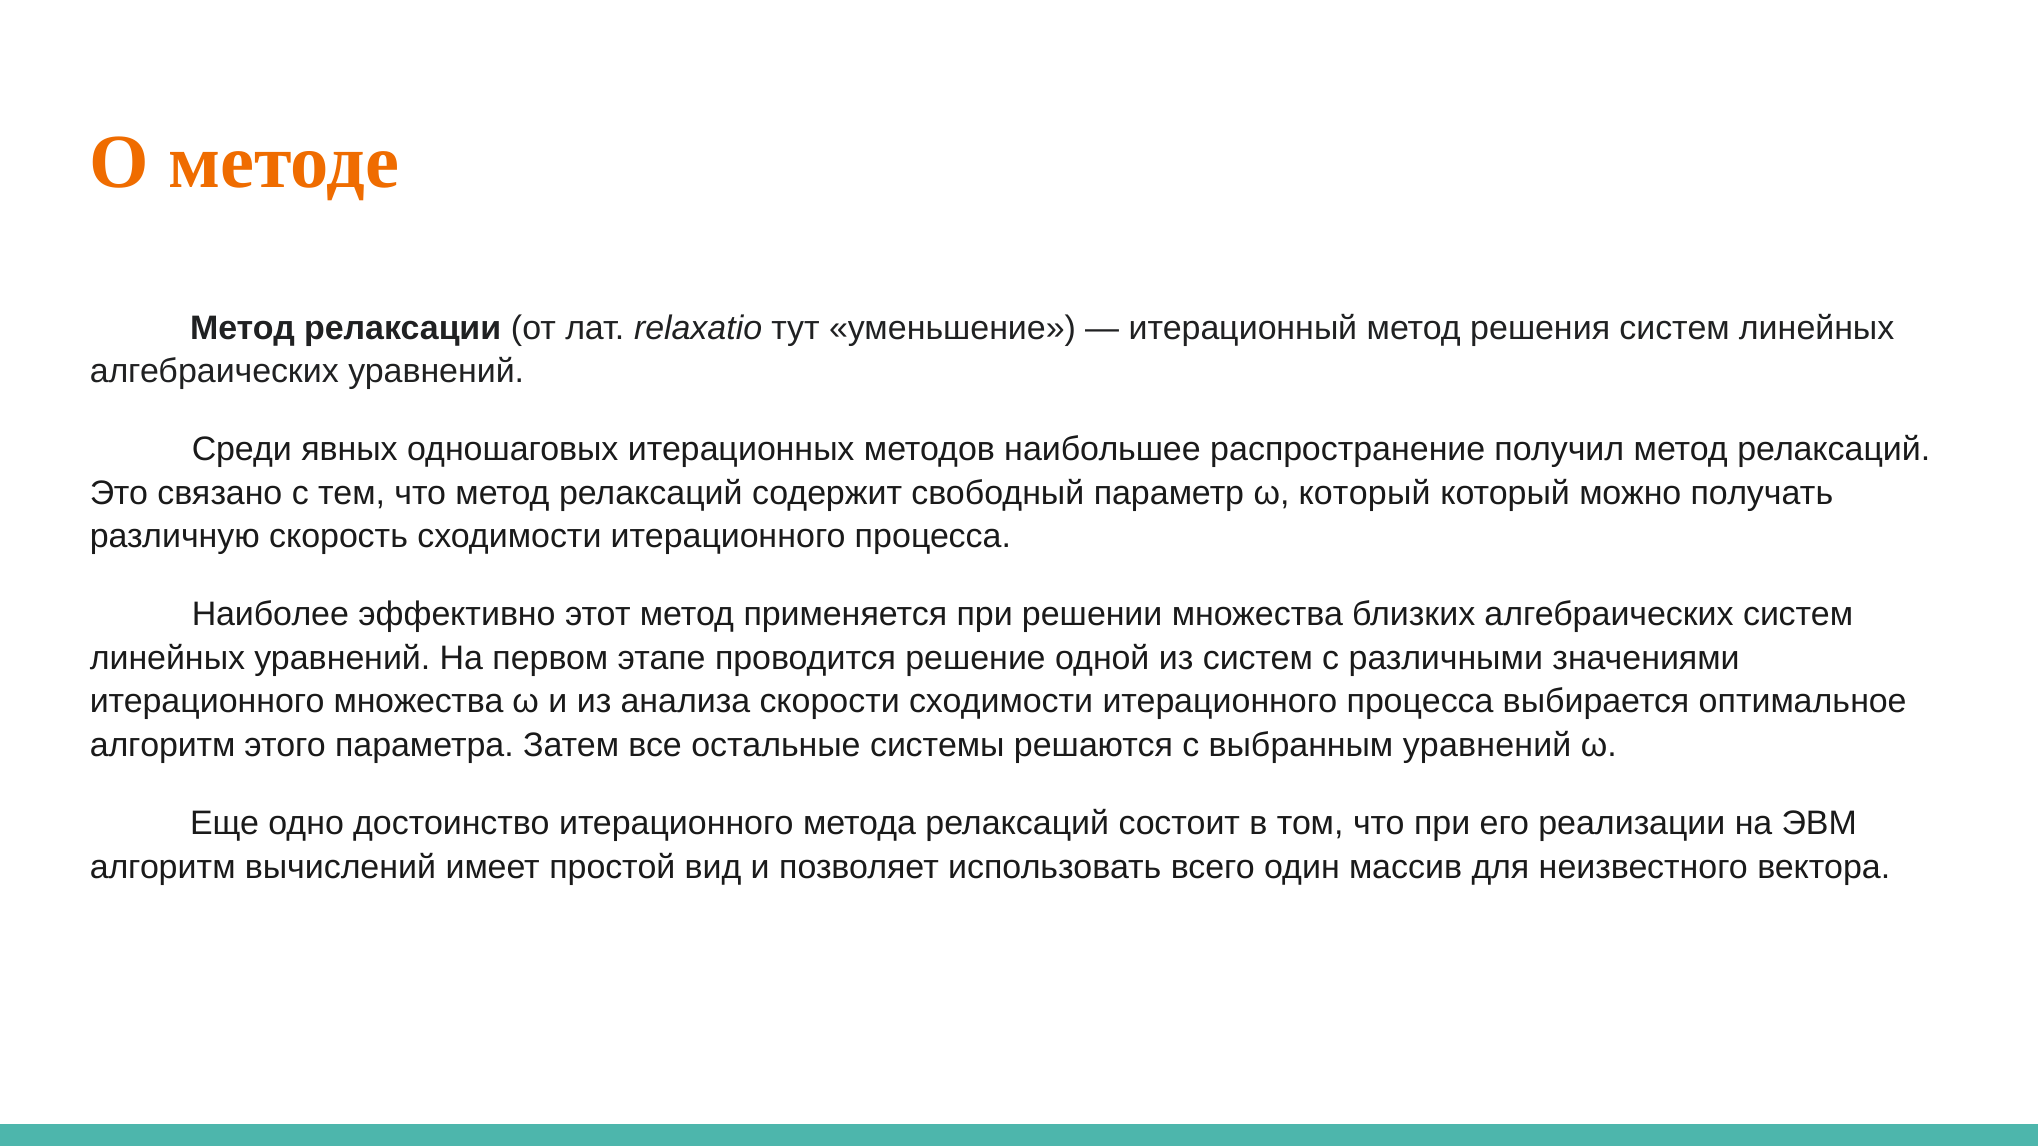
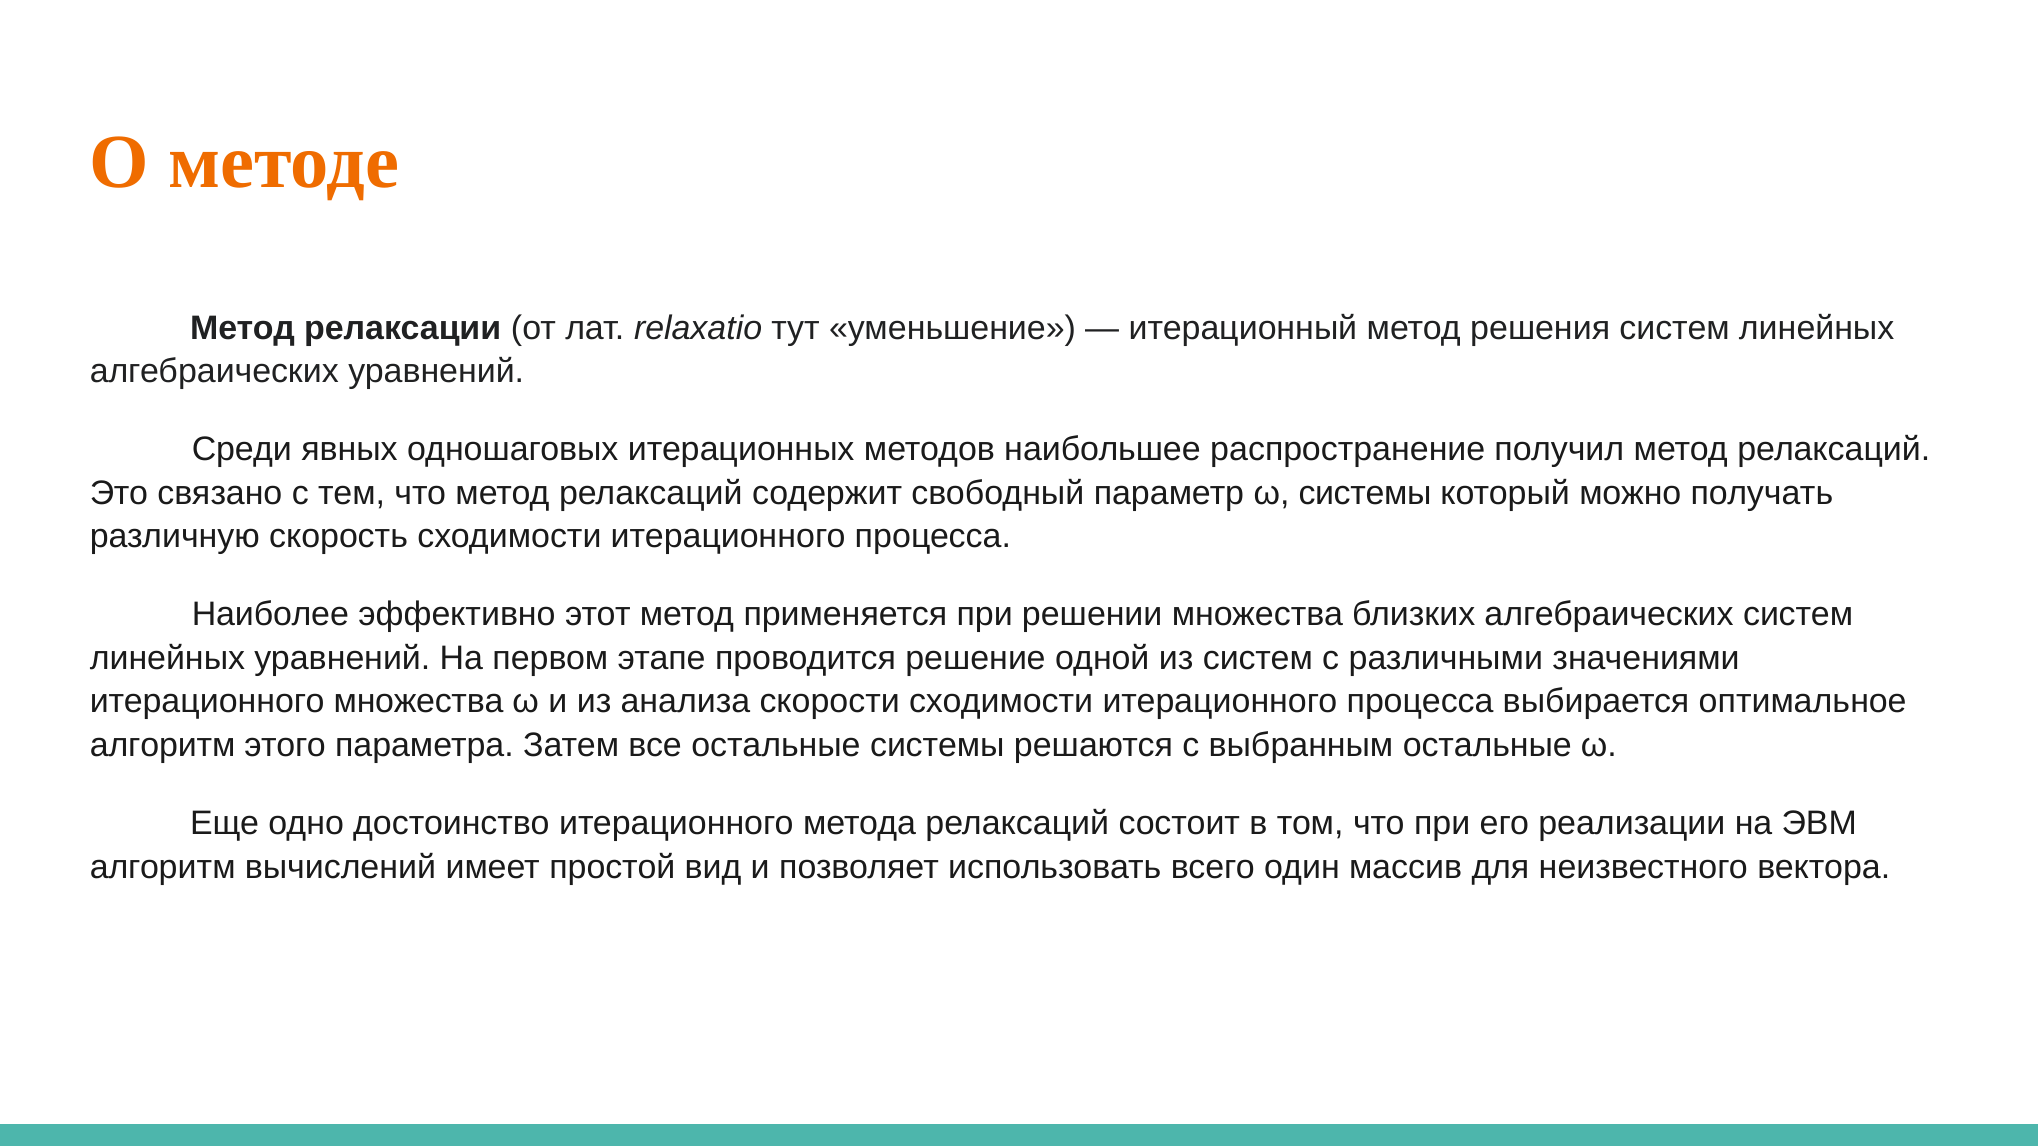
ω который: который -> системы
выбранным уравнений: уравнений -> остальные
